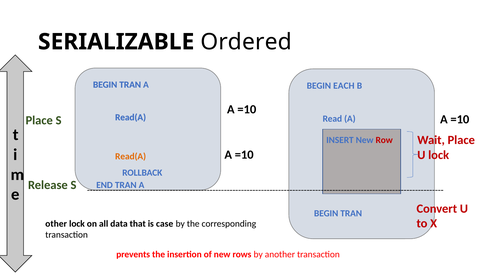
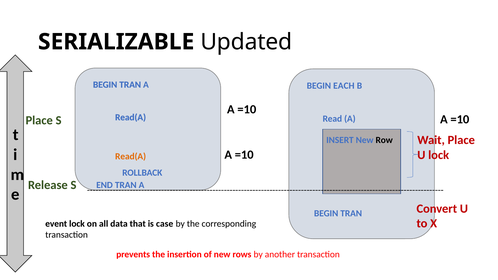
Ordered: Ordered -> Updated
Row colour: red -> black
other: other -> event
